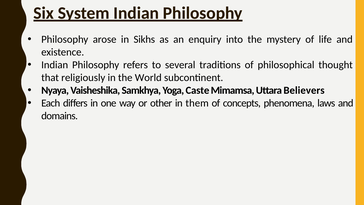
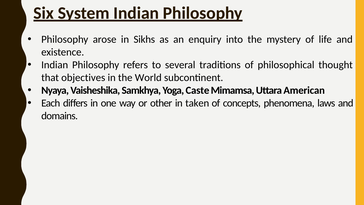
religiously: religiously -> objectives
Believers: Believers -> American
them: them -> taken
